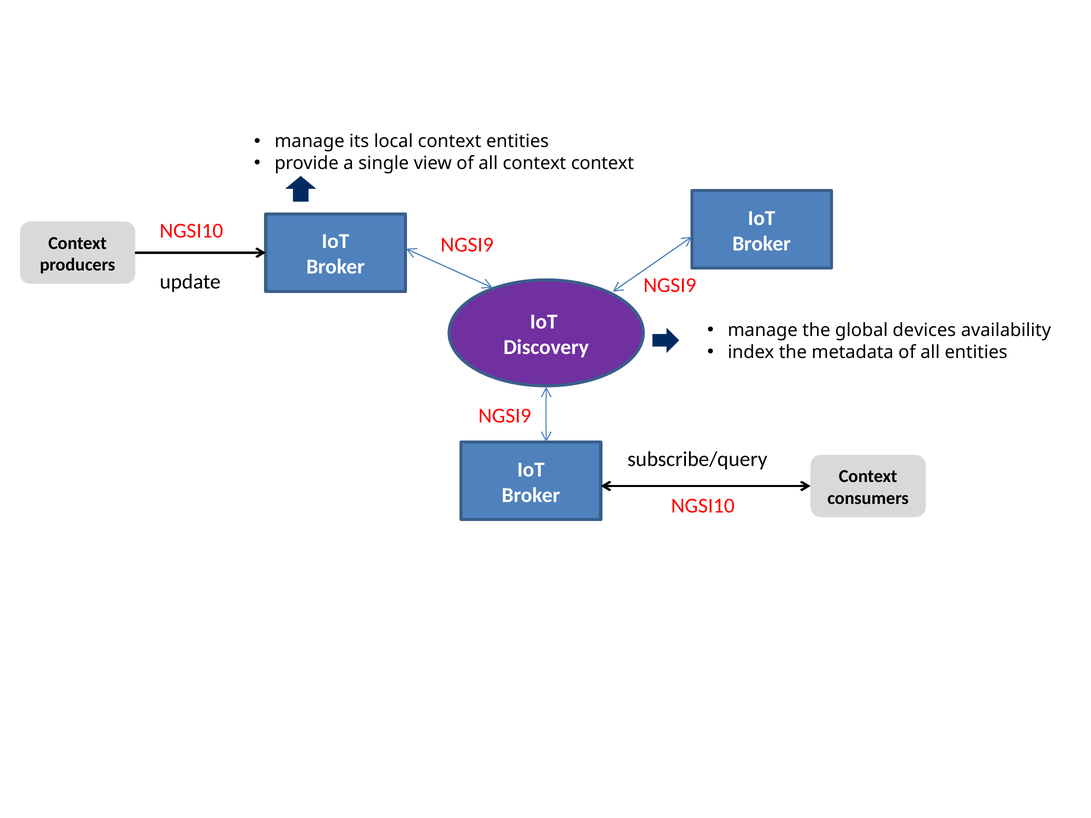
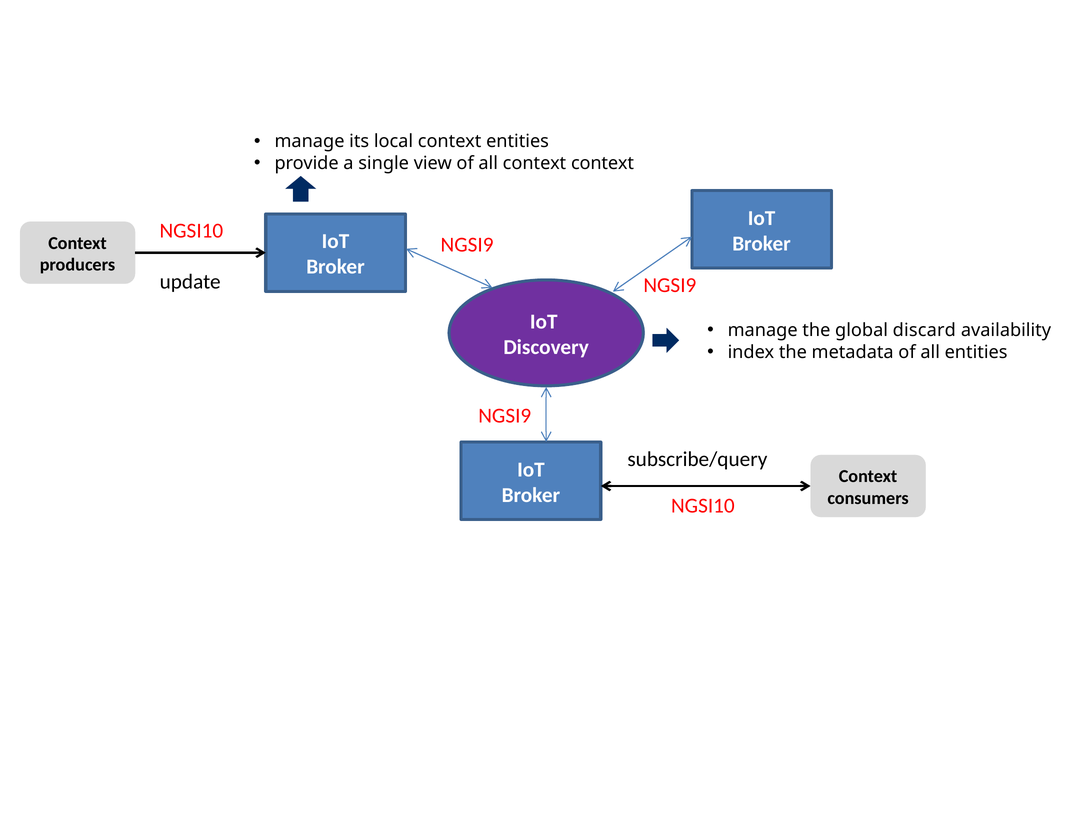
devices: devices -> discard
